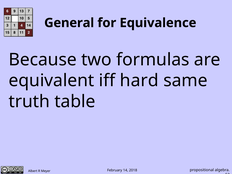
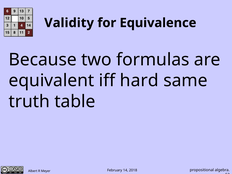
General: General -> Validity
